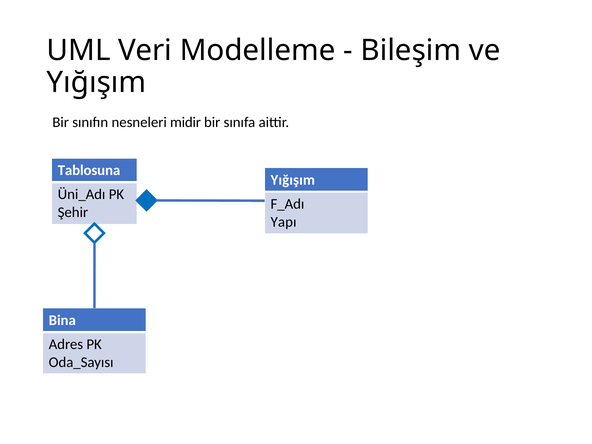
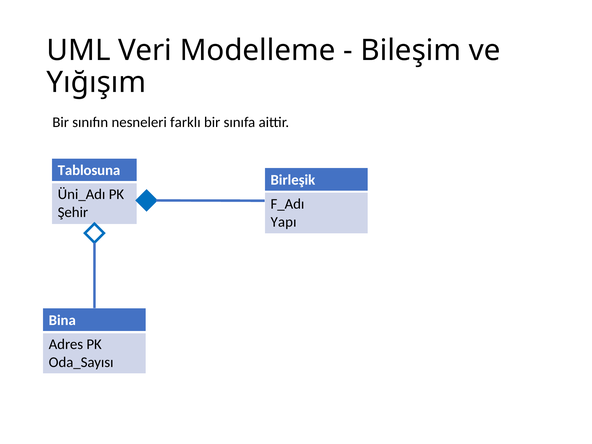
midir: midir -> farklı
Yığışım at (293, 180): Yığışım -> Birleşik
